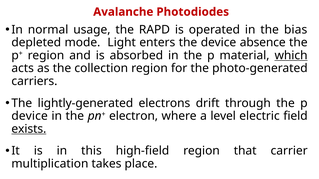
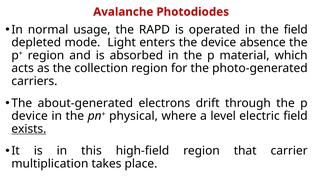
the bias: bias -> field
which underline: present -> none
lightly-generated: lightly-generated -> about-generated
electron: electron -> physical
